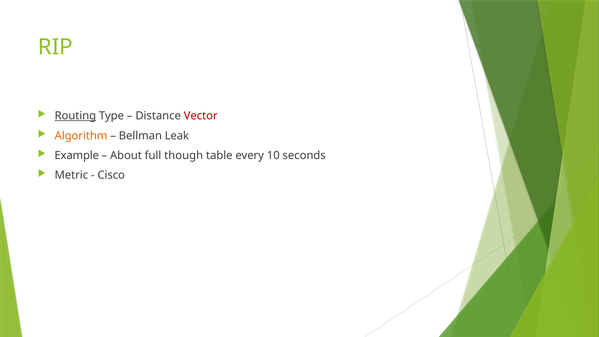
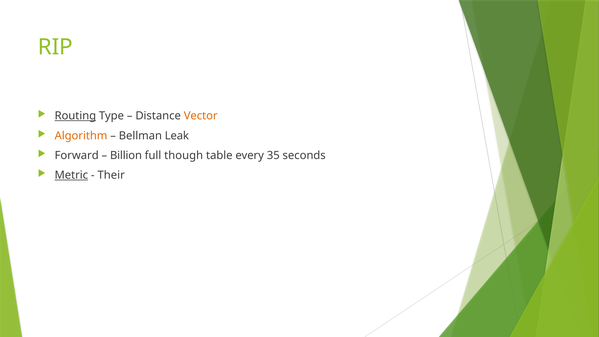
Vector colour: red -> orange
Example: Example -> Forward
About: About -> Billion
10: 10 -> 35
Metric underline: none -> present
Cisco: Cisco -> Their
